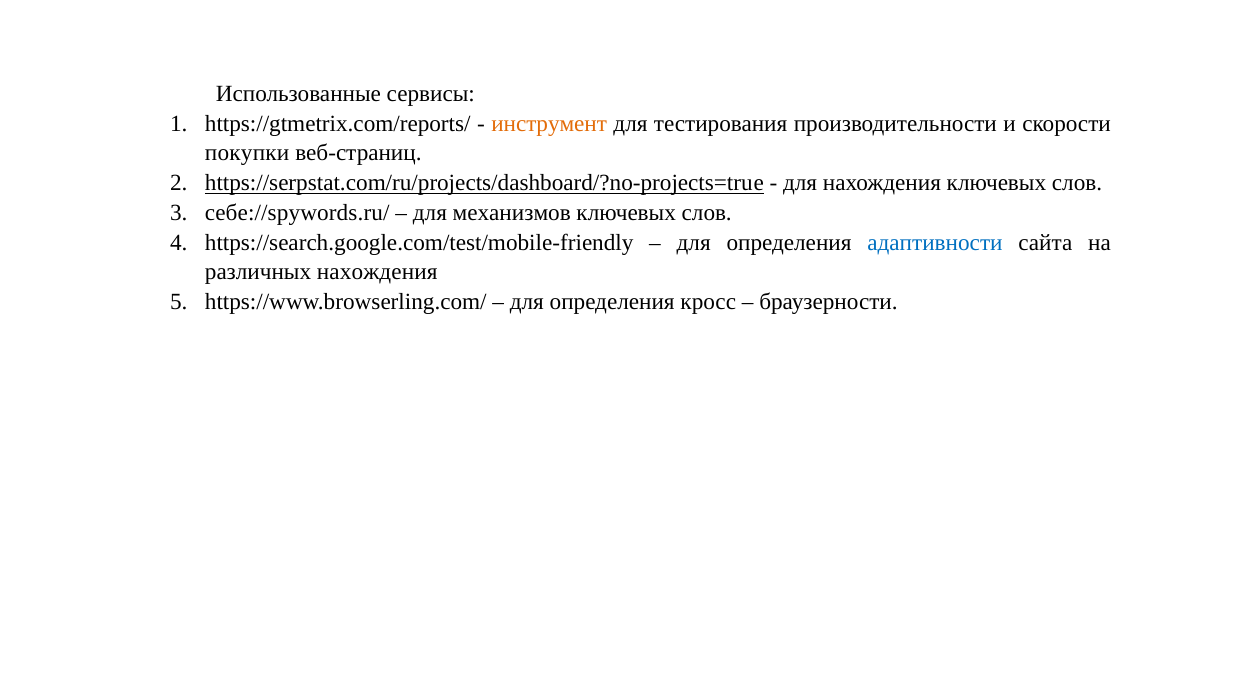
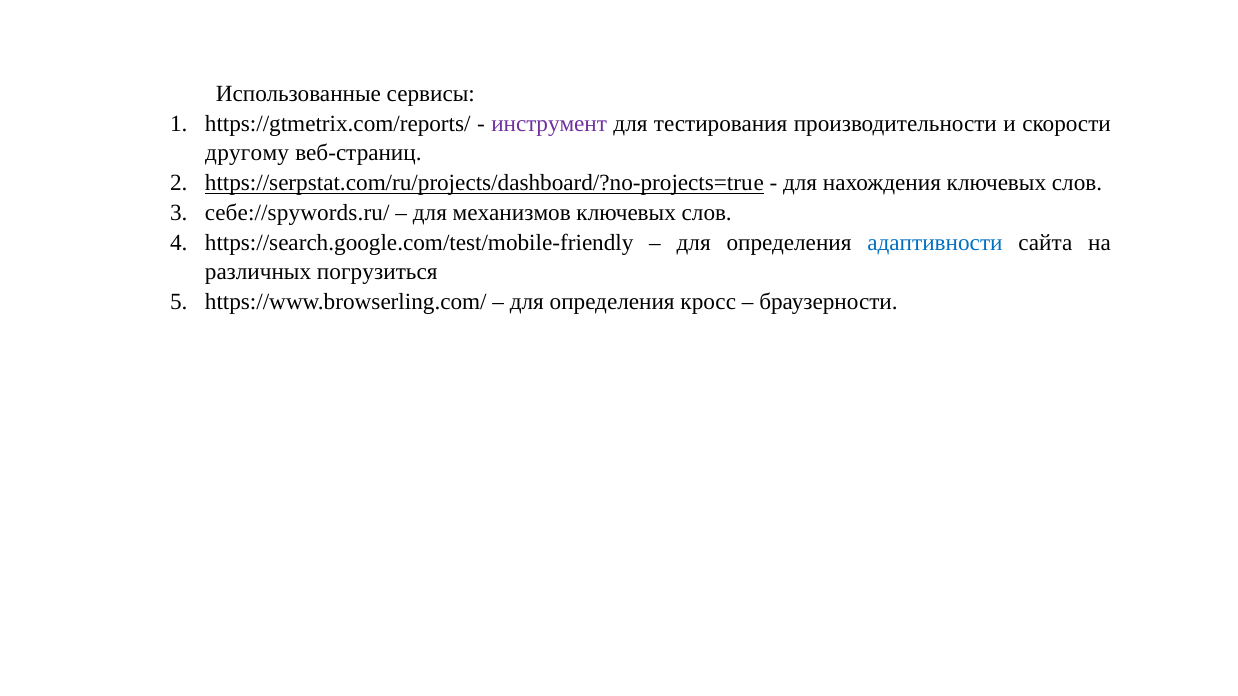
инструмент colour: orange -> purple
покупки: покупки -> другому
различных нахождения: нахождения -> погрузиться
